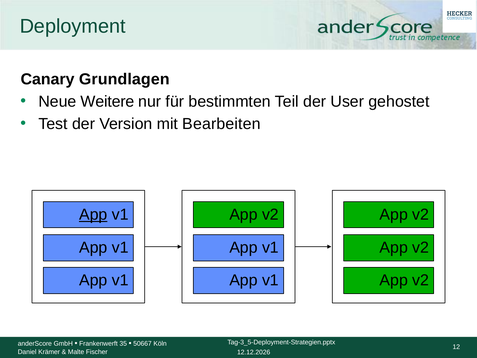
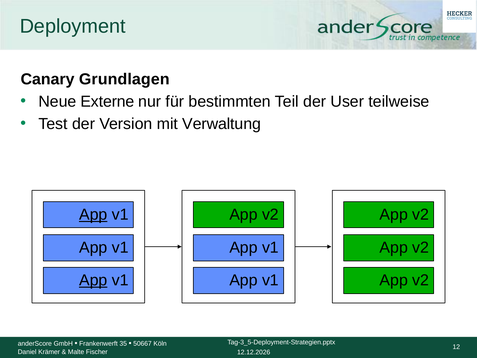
Weitere: Weitere -> Externe
gehostet: gehostet -> teilweise
Bearbeiten: Bearbeiten -> Verwaltung
App at (93, 280) underline: none -> present
